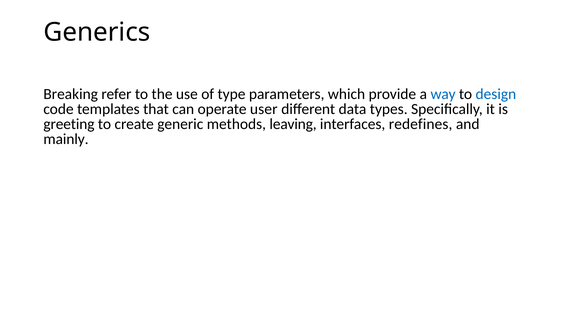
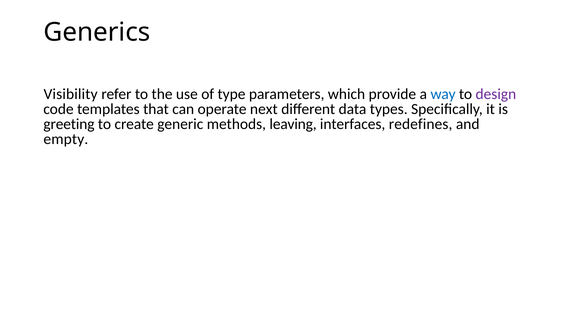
Breaking: Breaking -> Visibility
design colour: blue -> purple
user: user -> next
mainly: mainly -> empty
